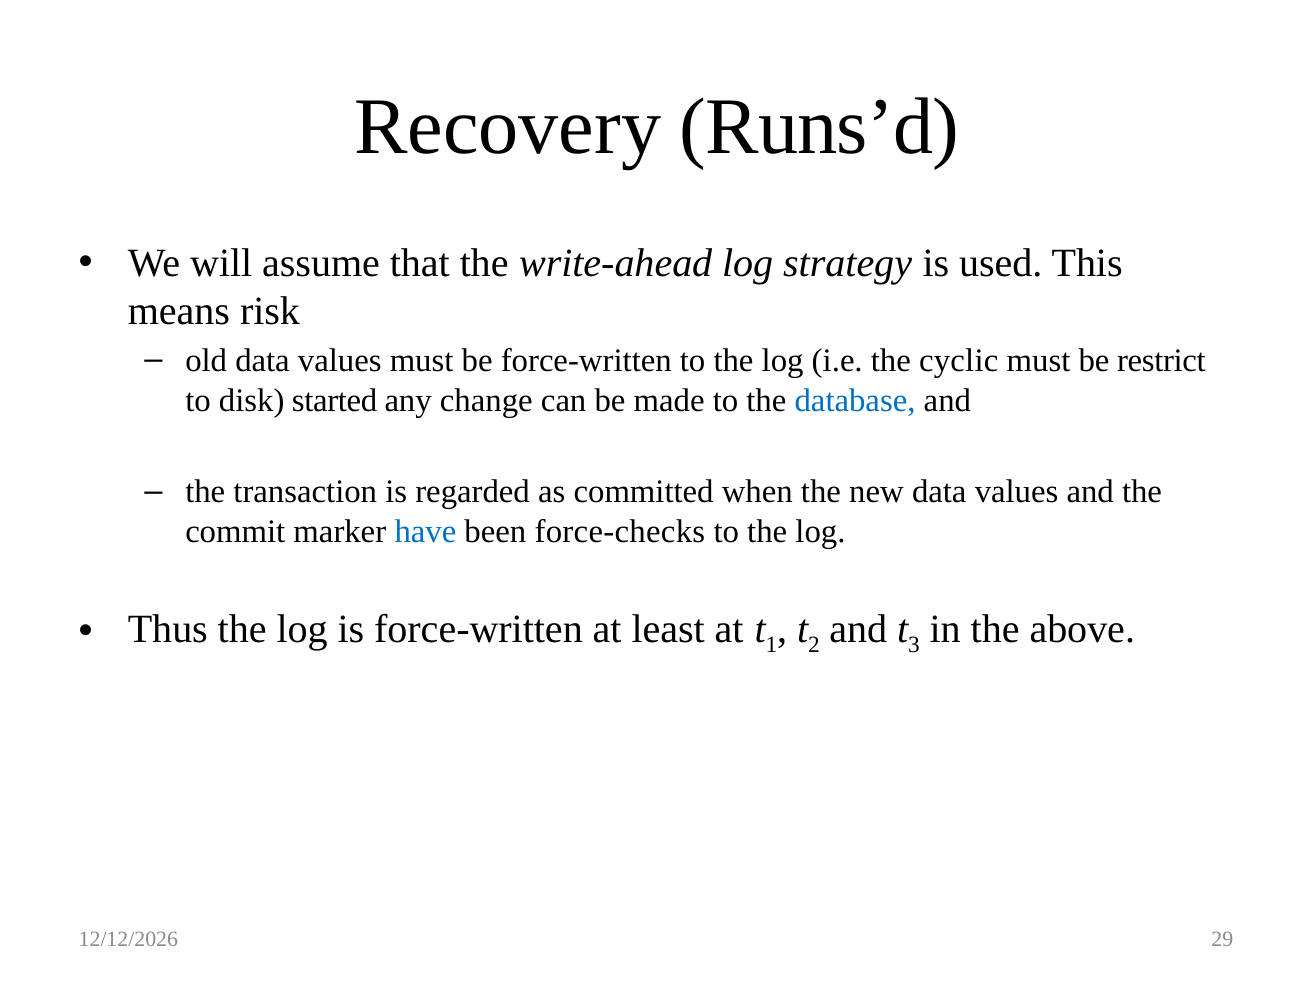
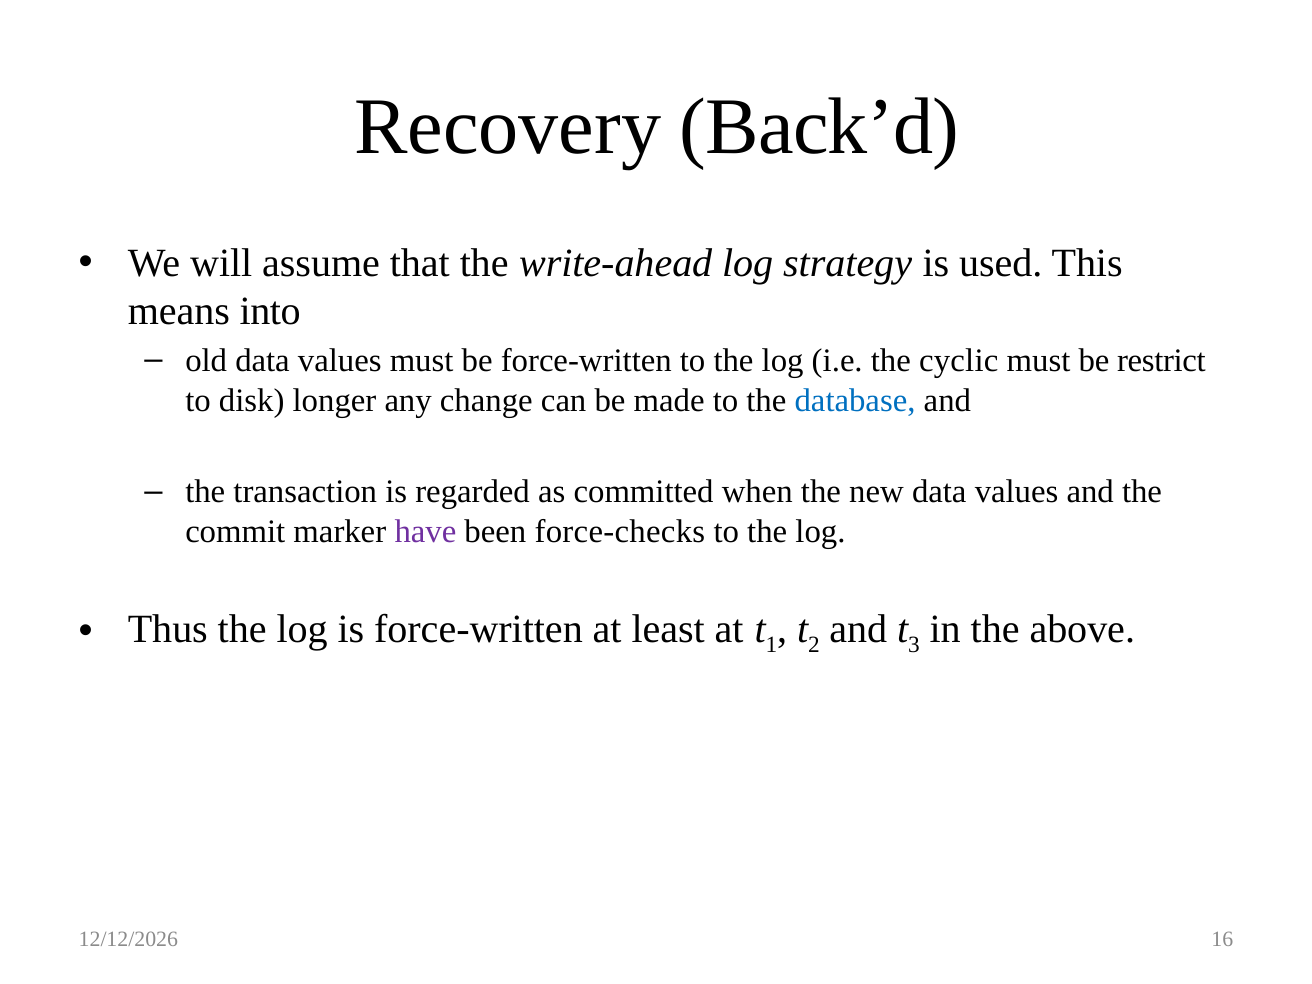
Runs’d: Runs’d -> Back’d
risk: risk -> into
started: started -> longer
have colour: blue -> purple
29: 29 -> 16
